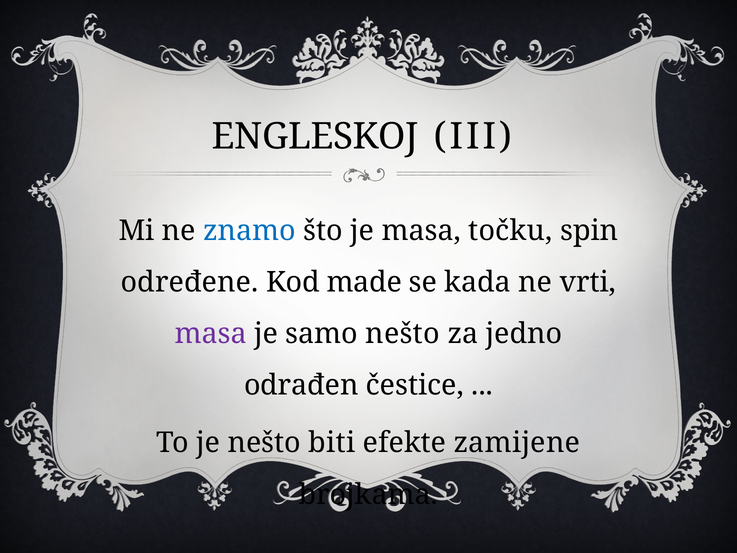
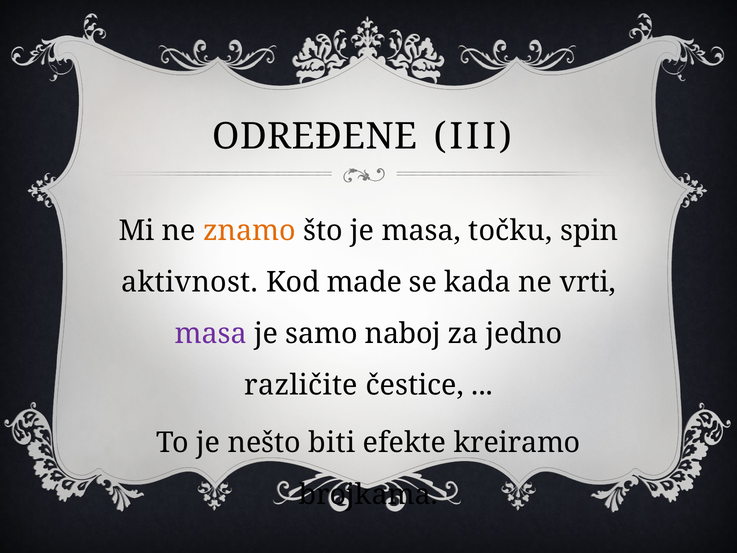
ENGLESKOJ: ENGLESKOJ -> ODREĐENE
znamo colour: blue -> orange
određene: određene -> aktivnost
samo nešto: nešto -> naboj
odrađen: odrađen -> različite
zamijene: zamijene -> kreiramo
